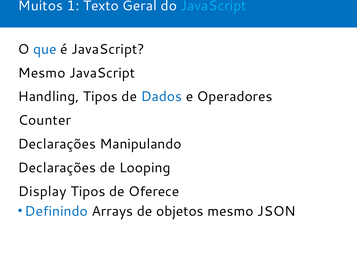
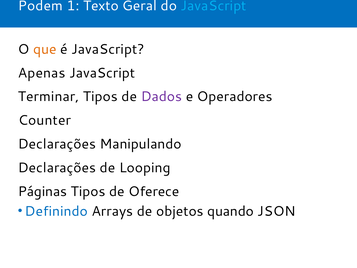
Muitos: Muitos -> Podem
que colour: blue -> orange
Mesmo at (42, 73): Mesmo -> Apenas
Handling: Handling -> Terminar
Dados colour: blue -> purple
Display: Display -> Páginas
objetos mesmo: mesmo -> quando
